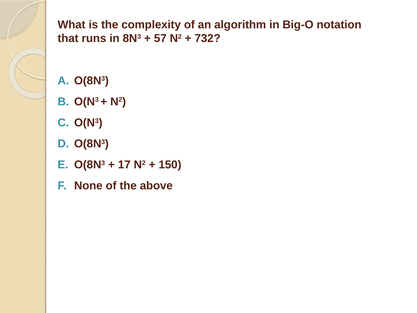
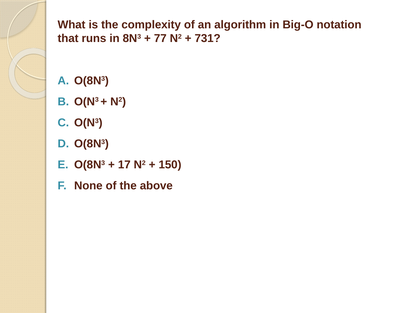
57: 57 -> 77
732: 732 -> 731
